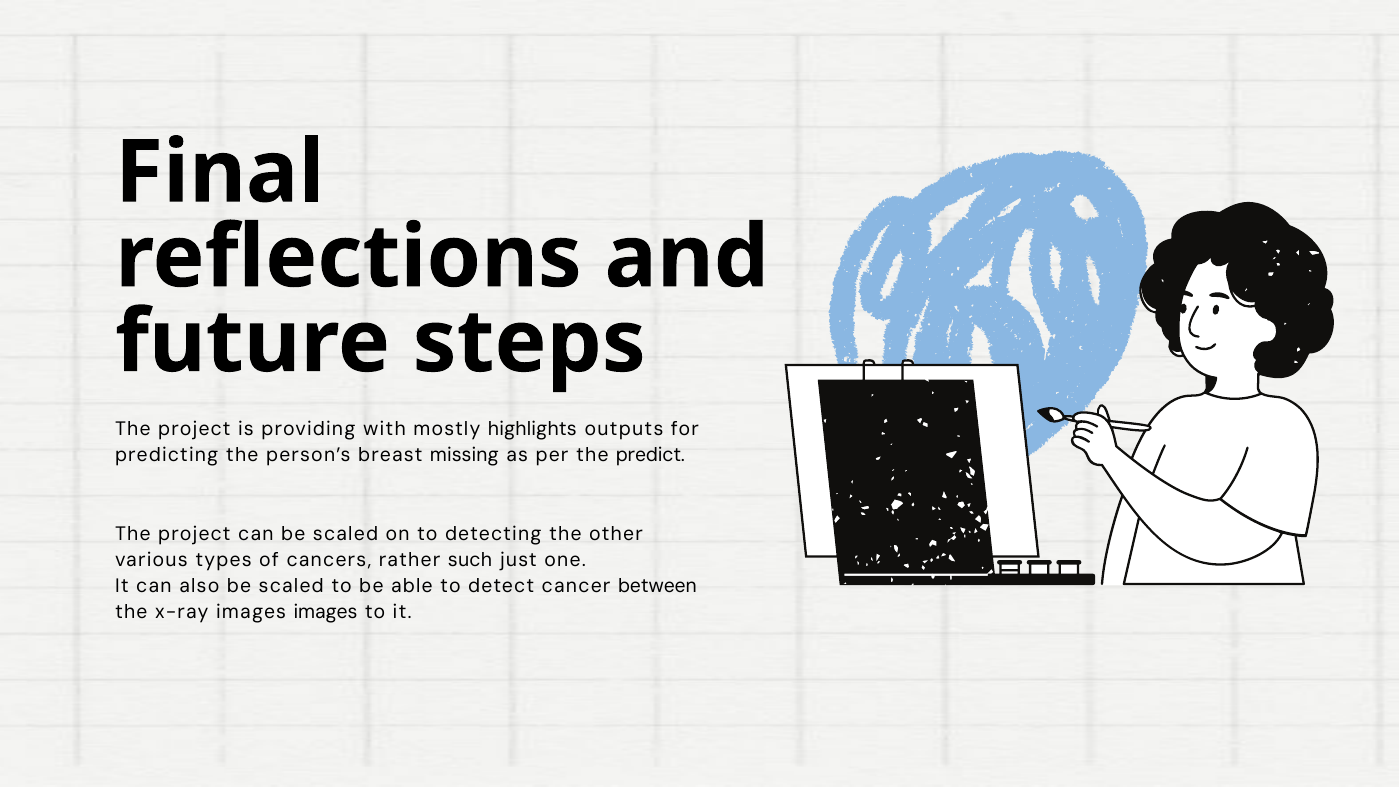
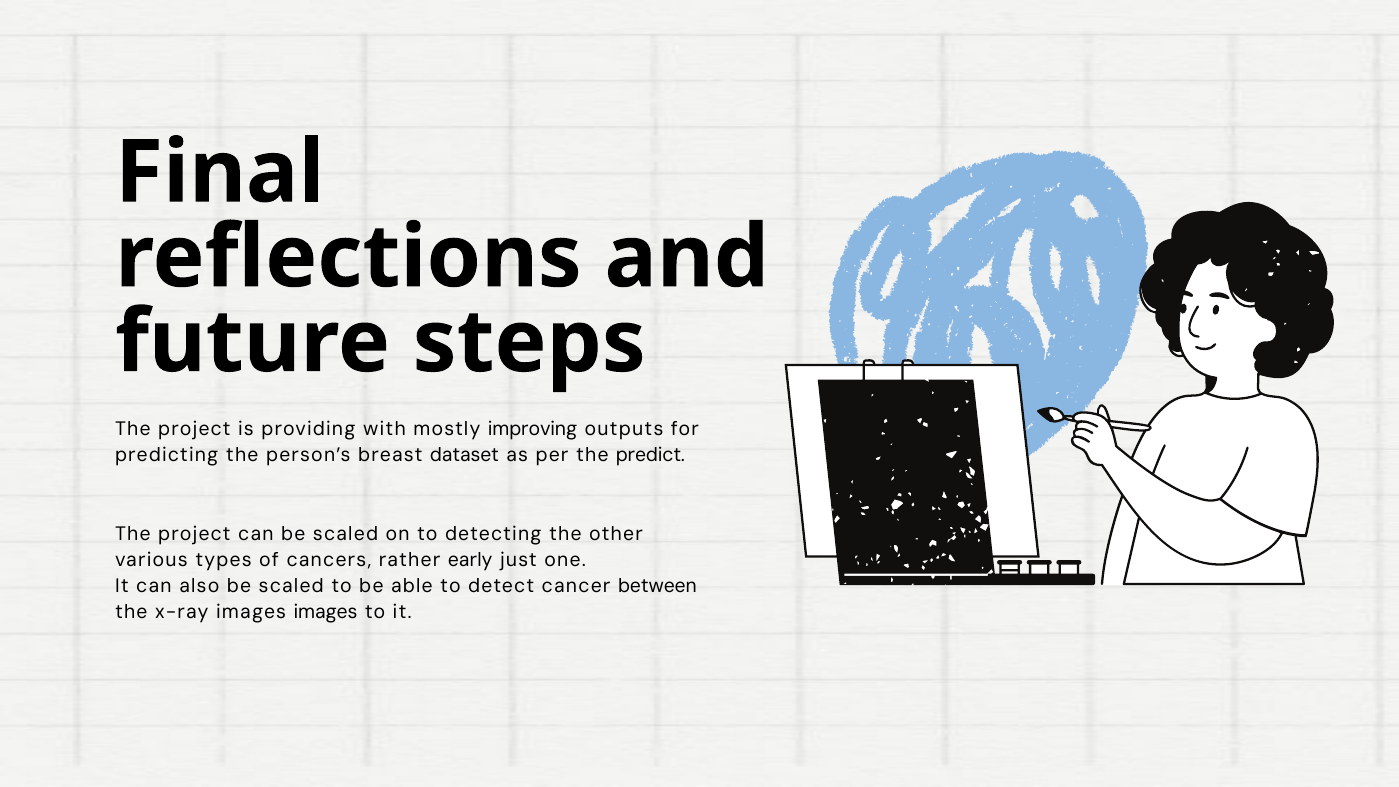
highlights: highlights -> improving
missing: missing -> dataset
such: such -> early
